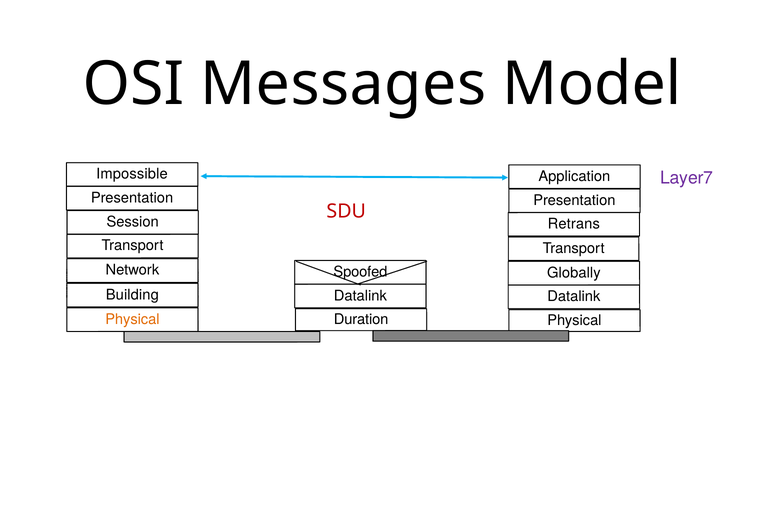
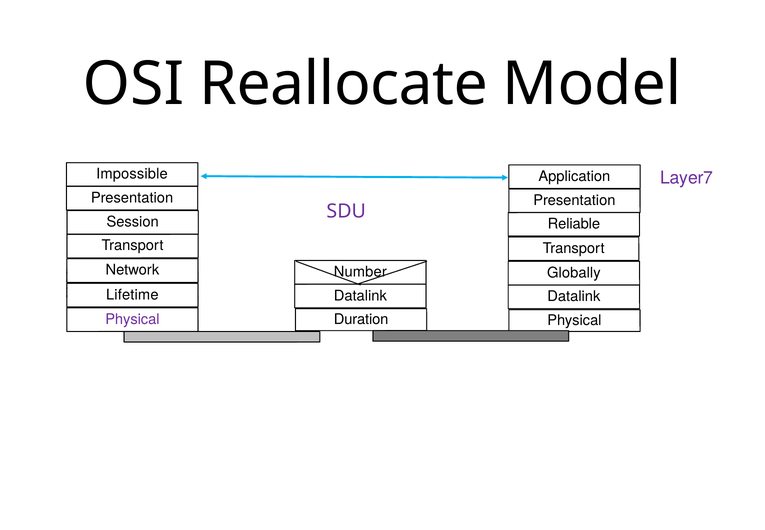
Messages: Messages -> Reallocate
SDU colour: red -> purple
Retrans: Retrans -> Reliable
Spoofed: Spoofed -> Number
Building: Building -> Lifetime
Physical at (132, 319) colour: orange -> purple
